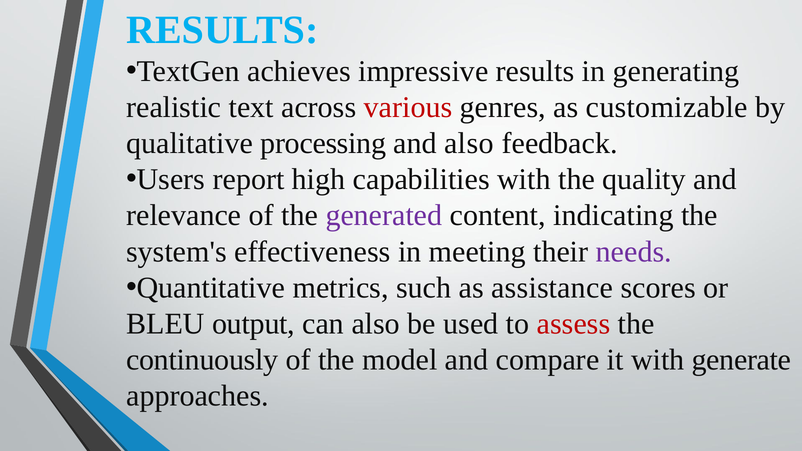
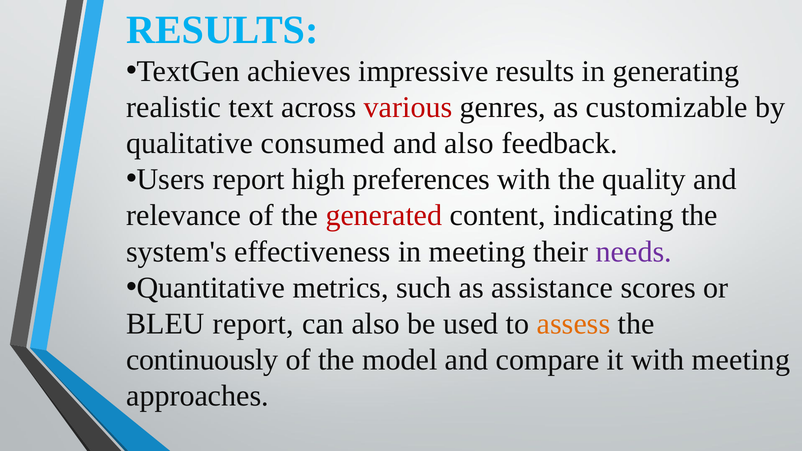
processing: processing -> consumed
capabilities: capabilities -> preferences
generated colour: purple -> red
BLEU output: output -> report
assess colour: red -> orange
with generate: generate -> meeting
